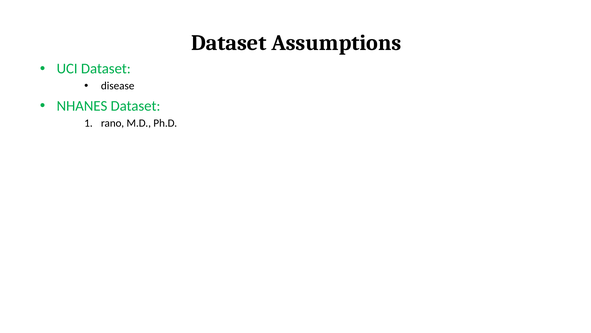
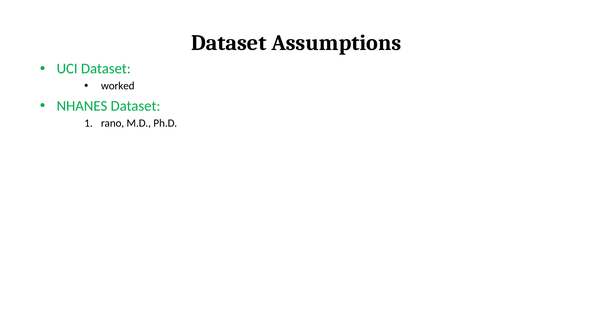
disease: disease -> worked
